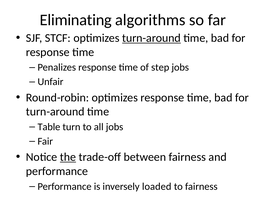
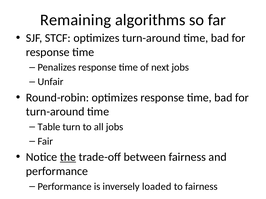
Eliminating: Eliminating -> Remaining
turn-around at (151, 38) underline: present -> none
step: step -> next
